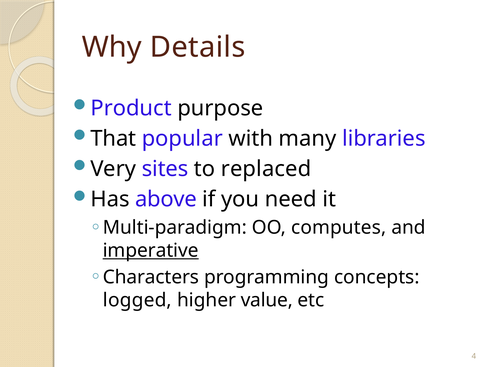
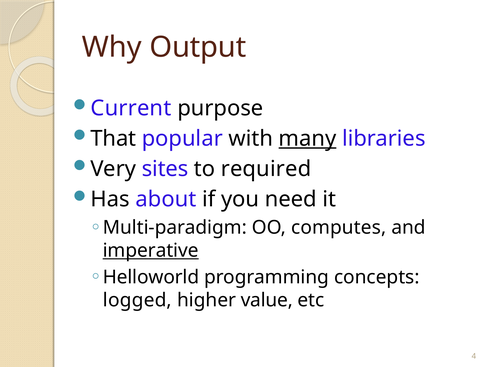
Details: Details -> Output
Product: Product -> Current
many underline: none -> present
replaced: replaced -> required
above: above -> about
Characters: Characters -> Helloworld
